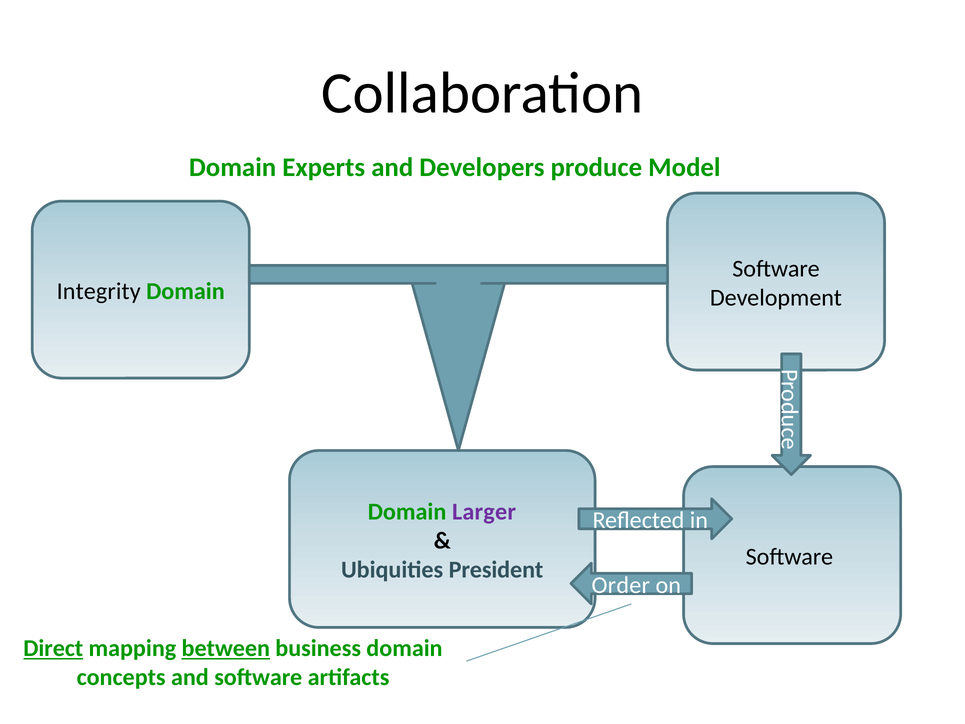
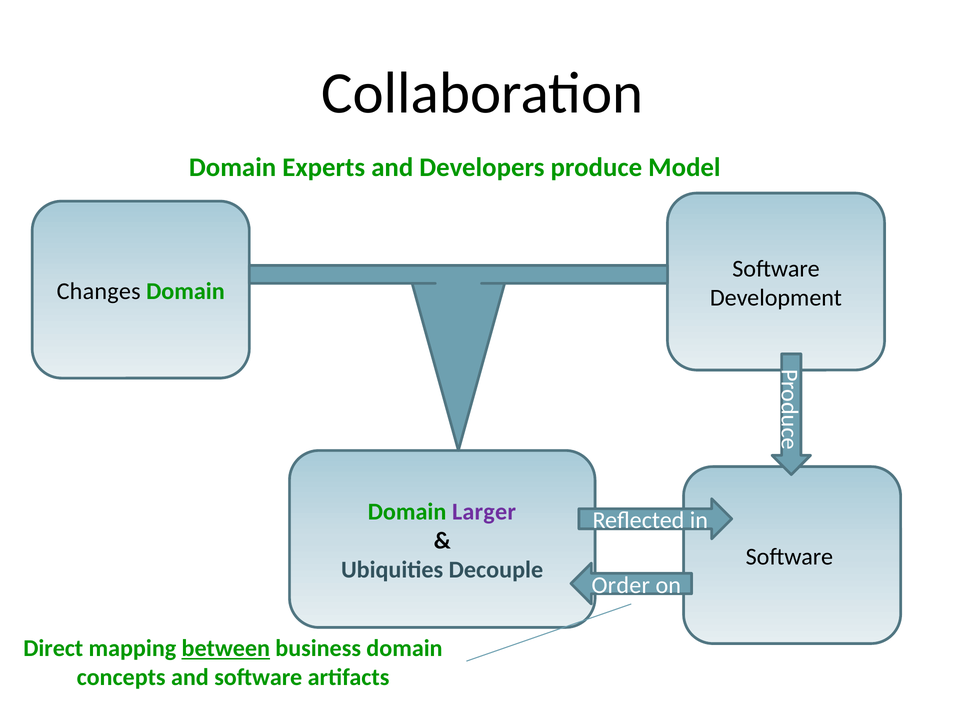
Integrity: Integrity -> Changes
President: President -> Decouple
Direct underline: present -> none
